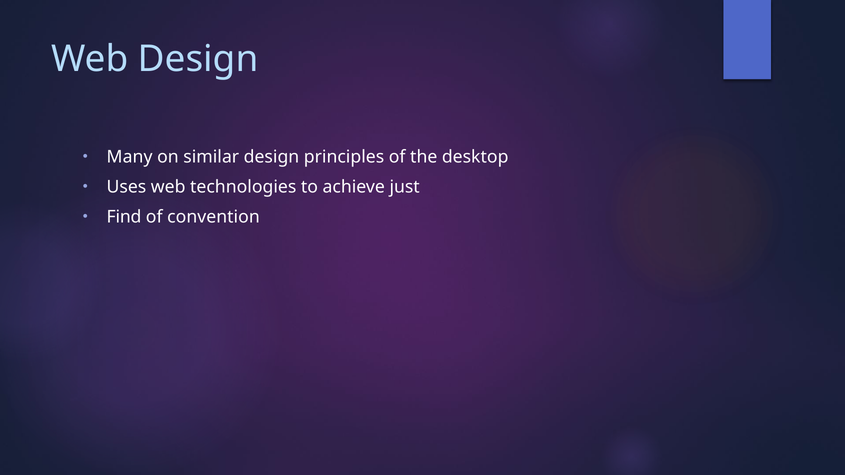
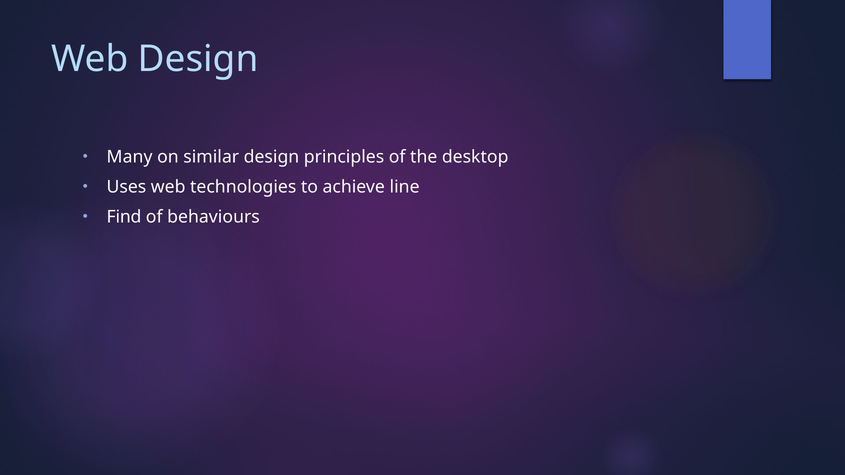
just: just -> line
convention: convention -> behaviours
